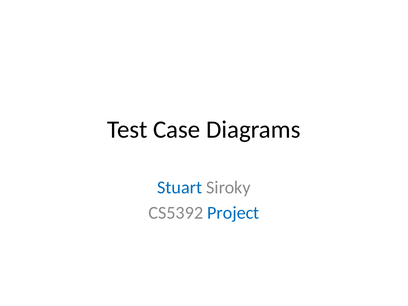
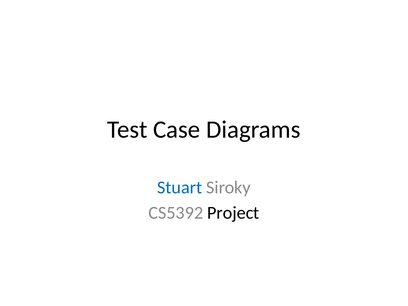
Project colour: blue -> black
